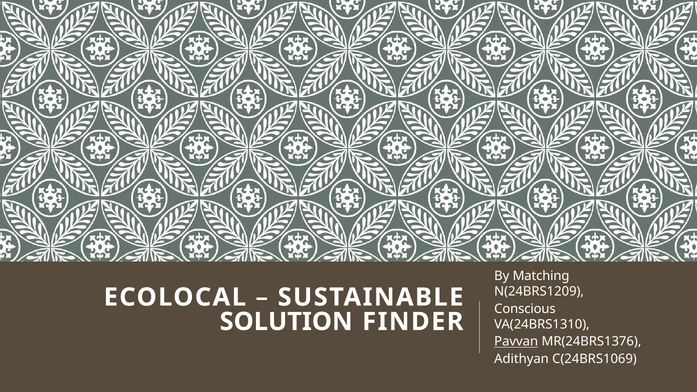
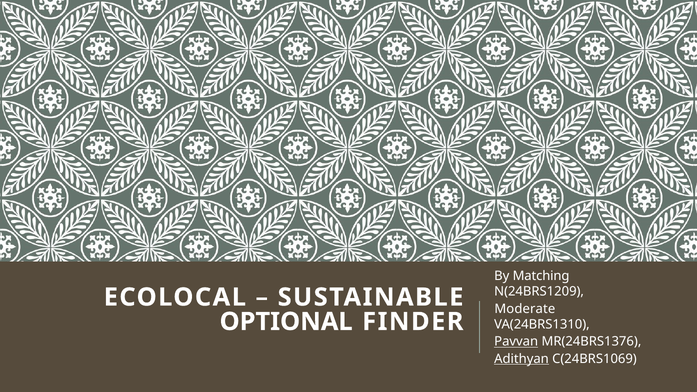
Conscious: Conscious -> Moderate
SOLUTION: SOLUTION -> OPTIONAL
Adithyan underline: none -> present
